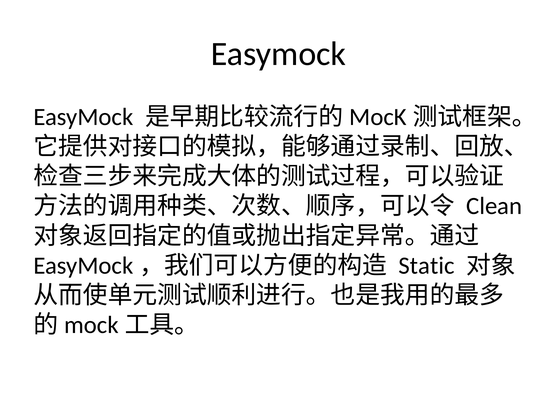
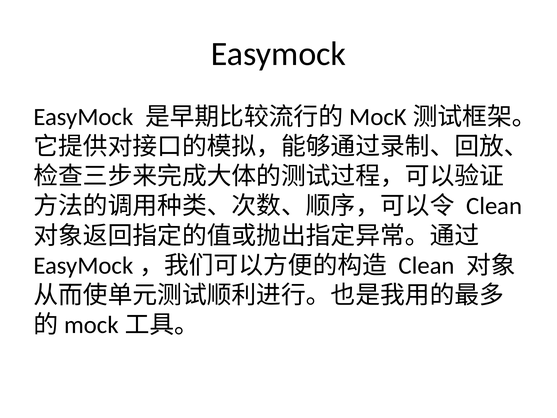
Static at (427, 265): Static -> Clean
